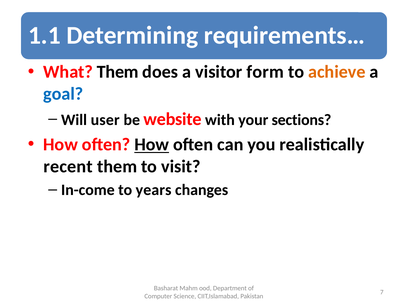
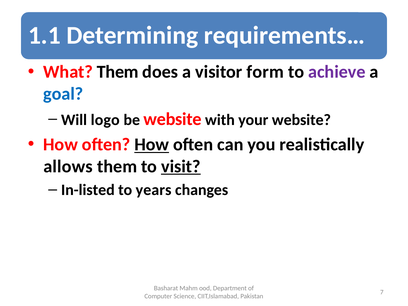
achieve colour: orange -> purple
user: user -> logo
your sections: sections -> website
recent: recent -> allows
visit underline: none -> present
In-come: In-come -> In-listed
